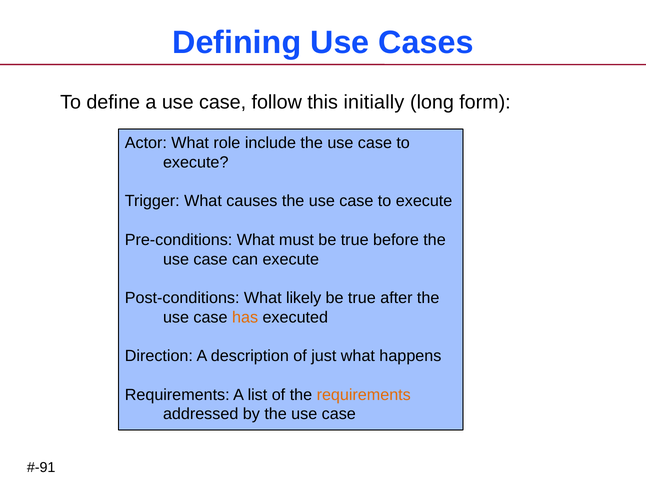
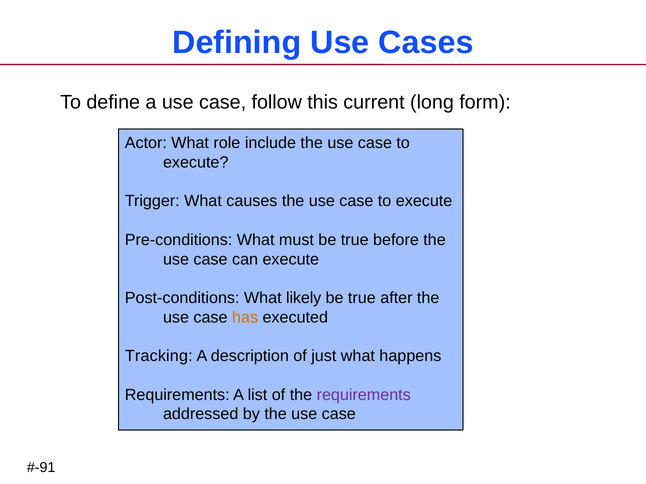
initially: initially -> current
Direction: Direction -> Tracking
requirements at (364, 395) colour: orange -> purple
